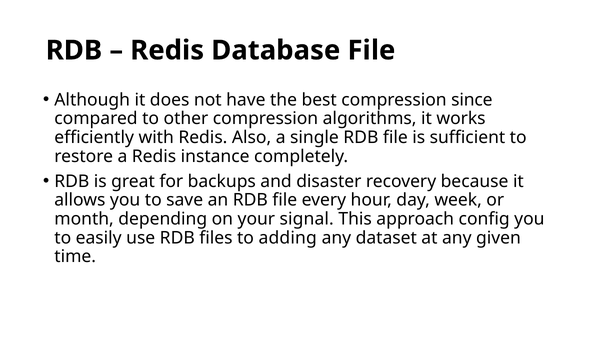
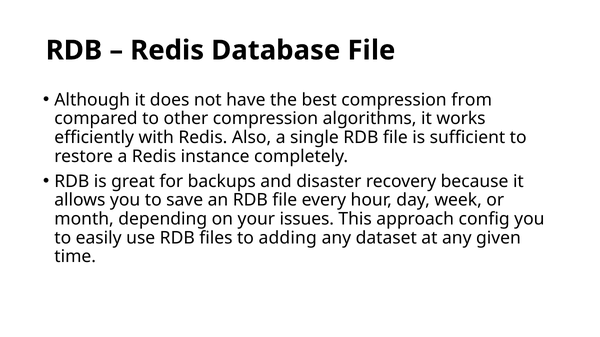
since: since -> from
signal: signal -> issues
